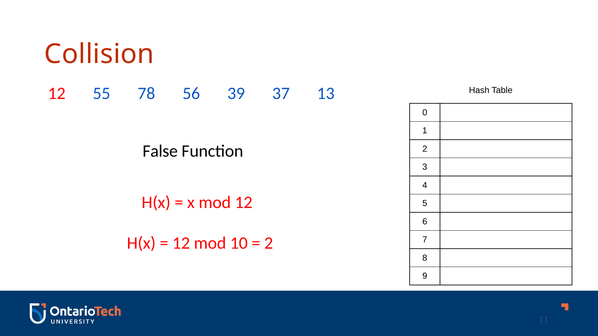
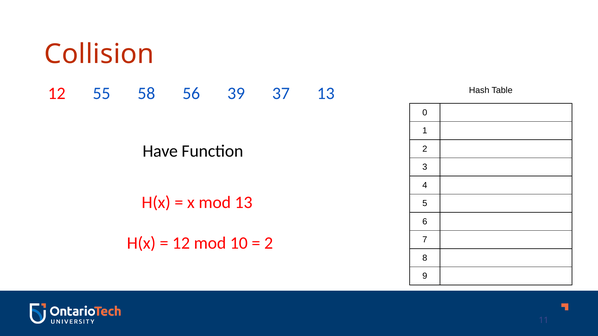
78: 78 -> 58
False: False -> Have
mod 12: 12 -> 13
